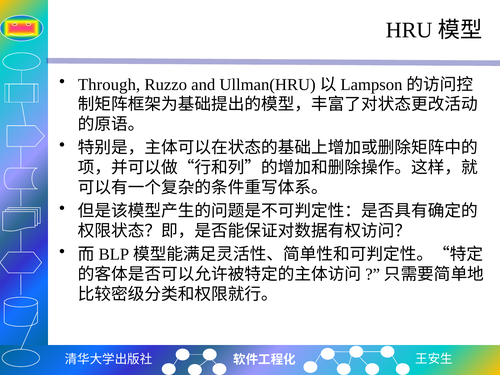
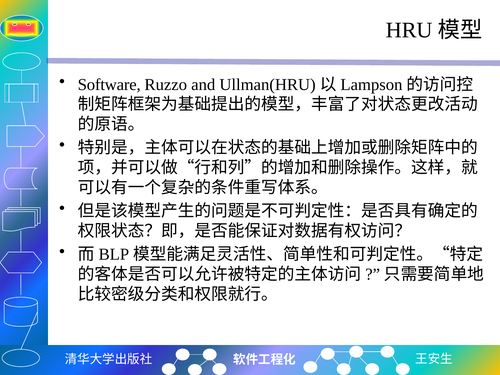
Through: Through -> Software
